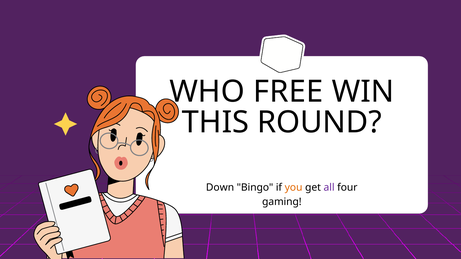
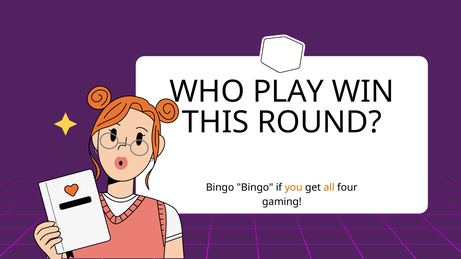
FREE: FREE -> PLAY
Down at (220, 188): Down -> Bingo
all colour: purple -> orange
